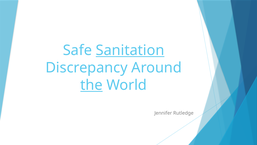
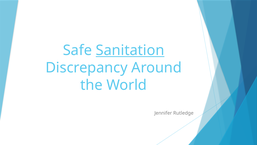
the underline: present -> none
